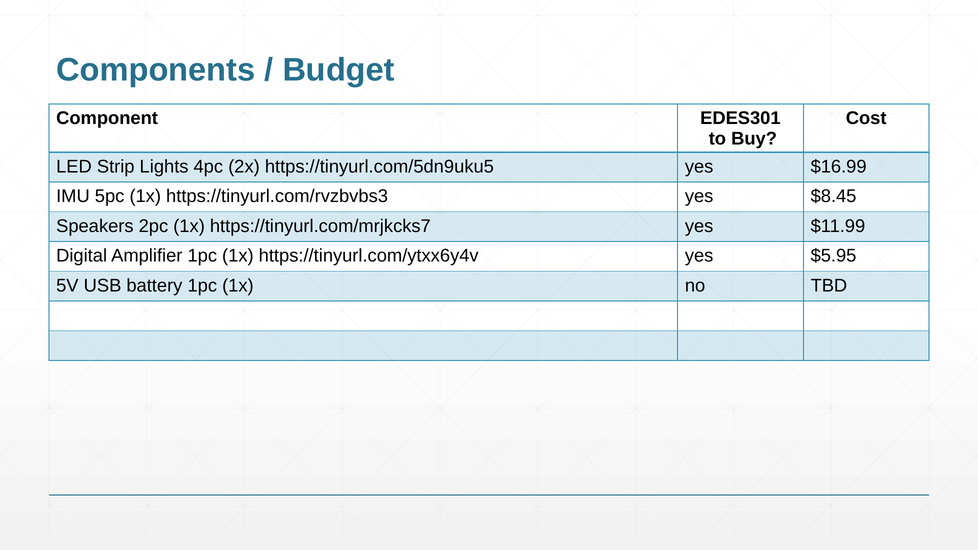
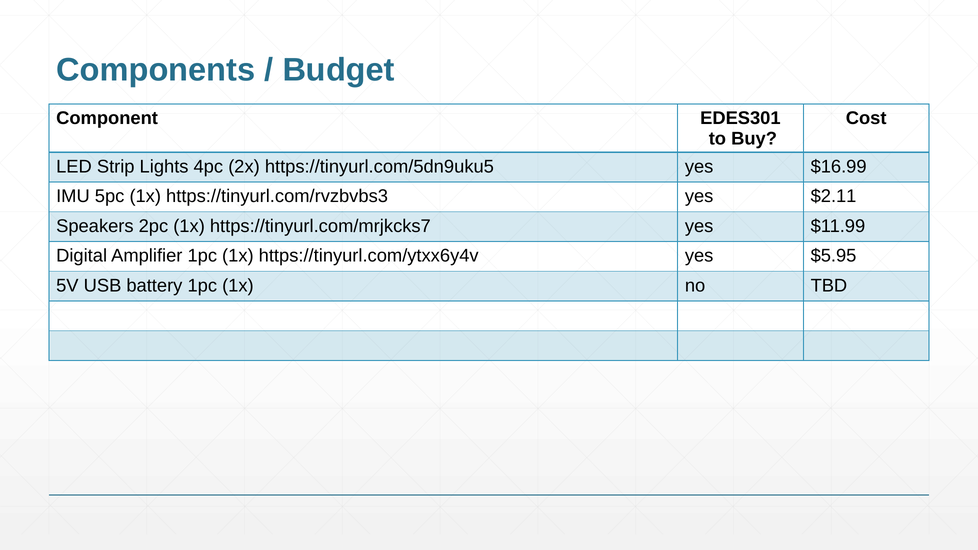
$8.45: $8.45 -> $2.11
